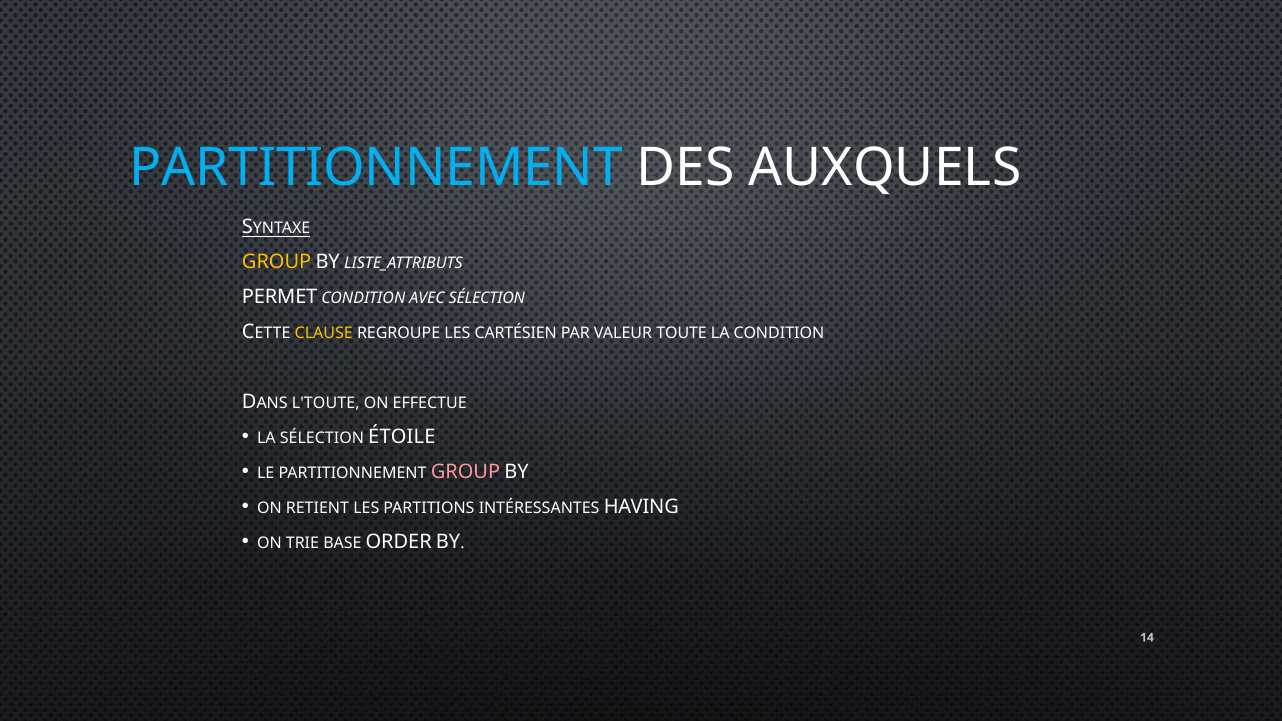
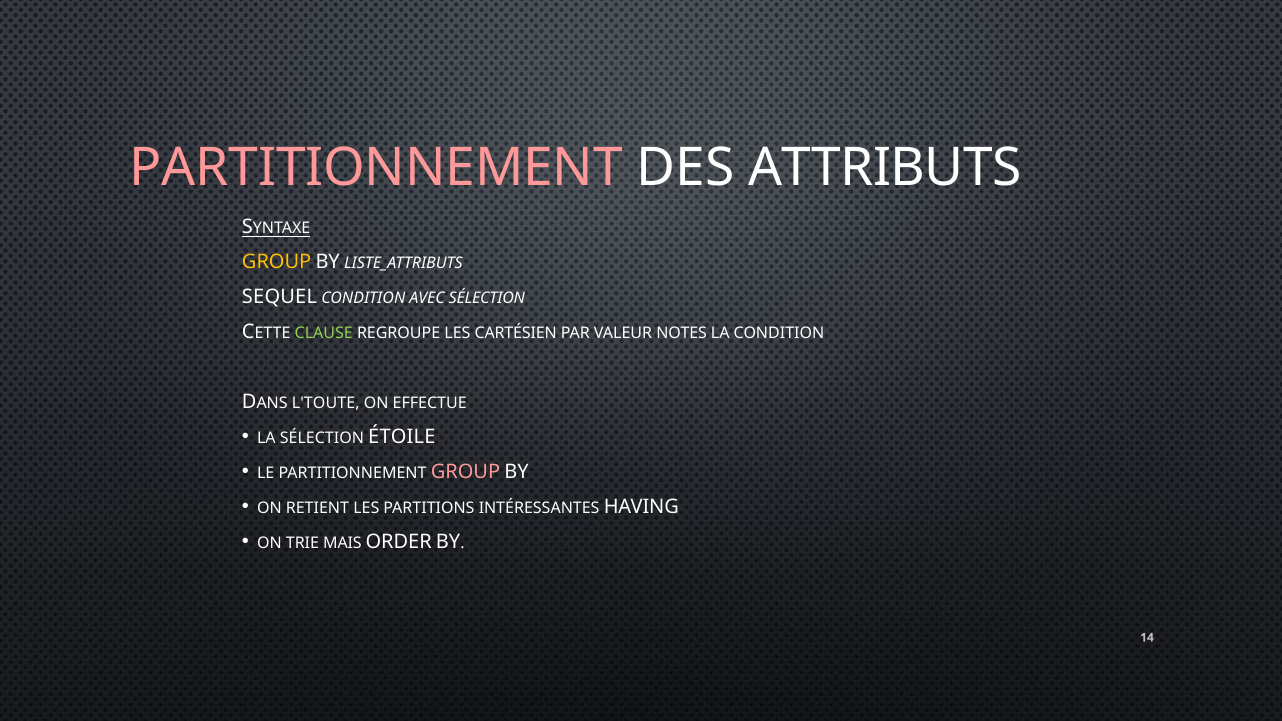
PARTITIONNEMENT at (376, 168) colour: light blue -> pink
AUXQUELS: AUXQUELS -> ATTRIBUTS
PERMET: PERMET -> SEQUEL
CLAUSE colour: yellow -> light green
TOUTE: TOUTE -> NOTES
BASE: BASE -> MAIS
